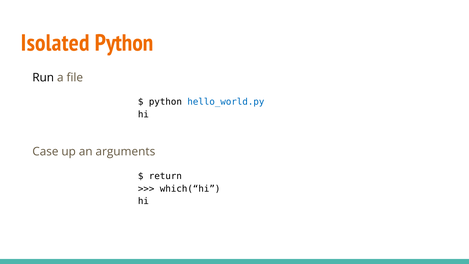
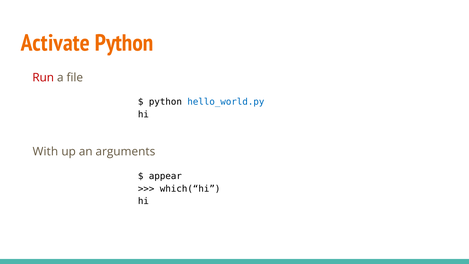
Isolated: Isolated -> Activate
Run colour: black -> red
Case: Case -> With
return: return -> appear
